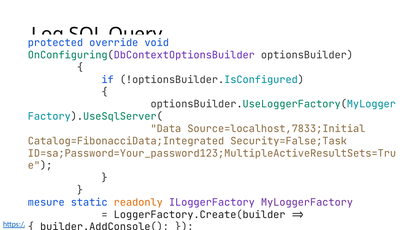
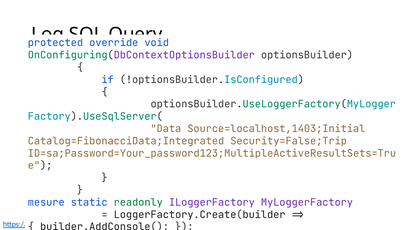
Source=localhost,7833;Initial: Source=localhost,7833;Initial -> Source=localhost,1403;Initial
Security=False;Task: Security=False;Task -> Security=False;Trip
readonly colour: orange -> green
